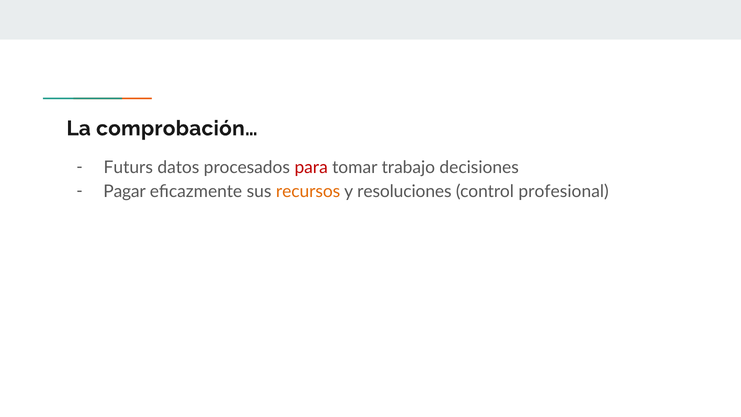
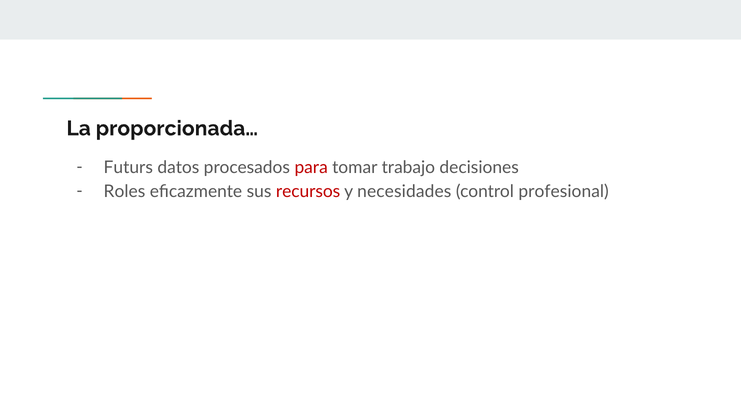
comprobación…: comprobación… -> proporcionada…
Pagar: Pagar -> Roles
recursos colour: orange -> red
resoluciones: resoluciones -> necesidades
